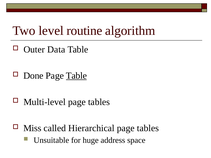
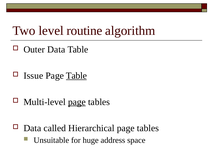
Done: Done -> Issue
page at (77, 102) underline: none -> present
Miss at (32, 128): Miss -> Data
